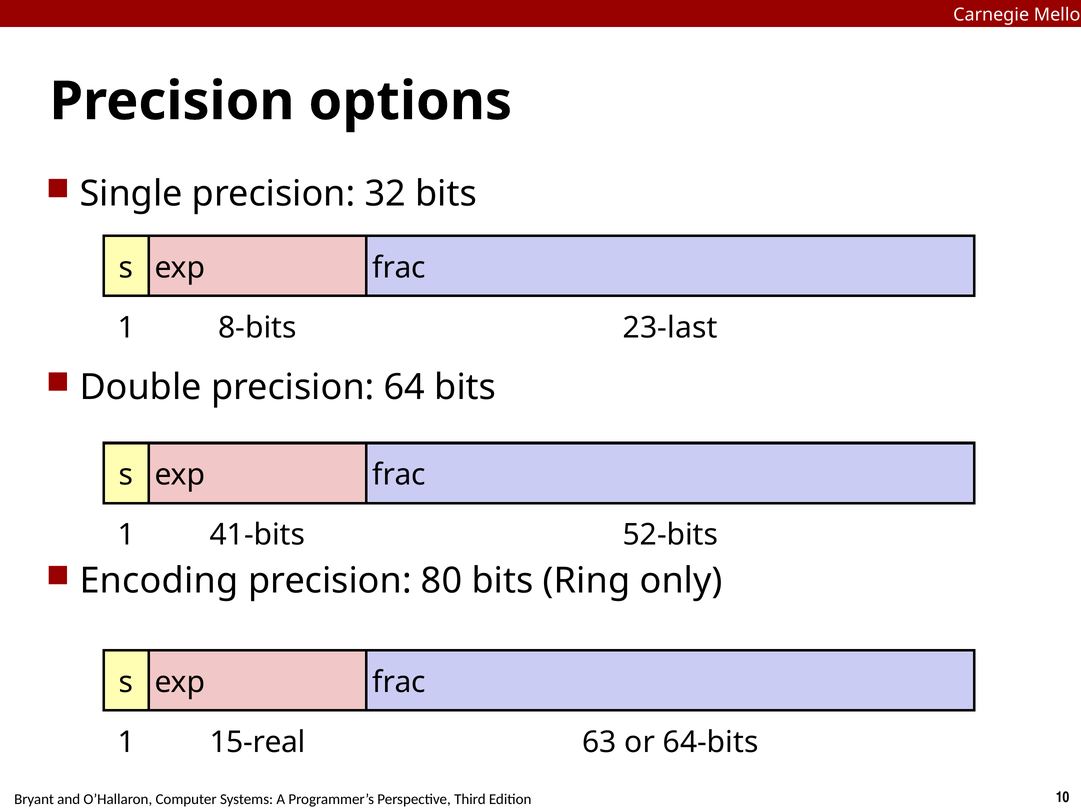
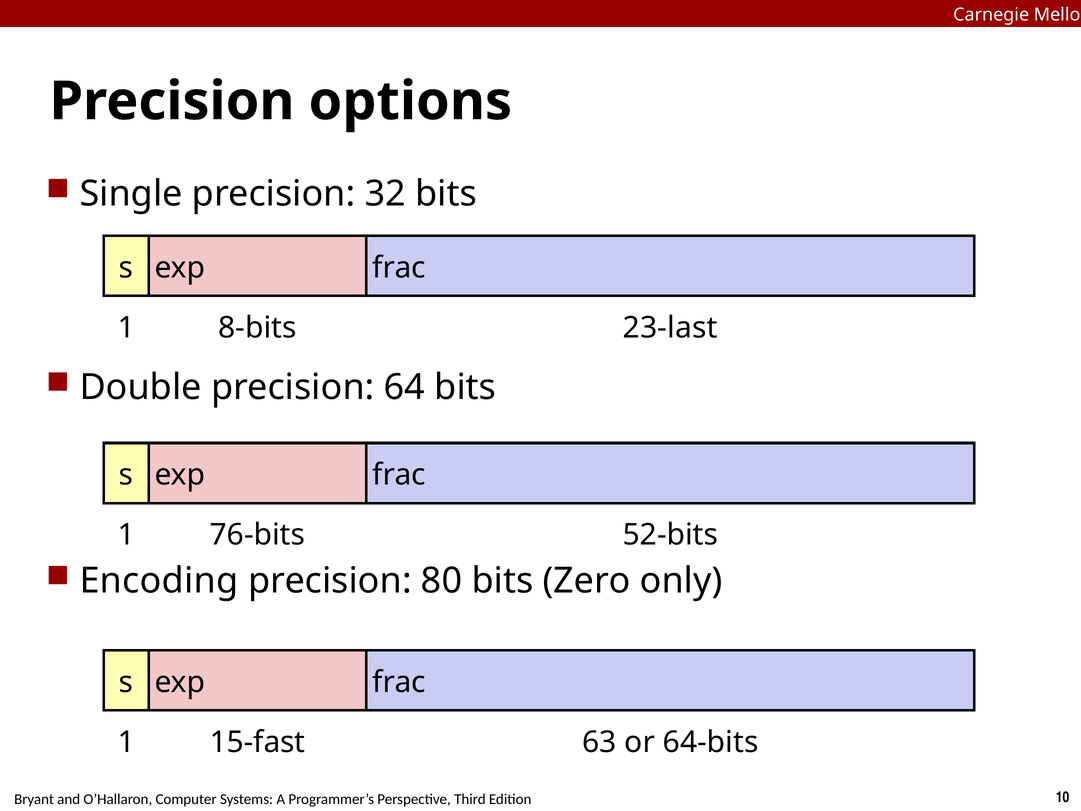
41-bits: 41-bits -> 76-bits
Ring: Ring -> Zero
15-real: 15-real -> 15-fast
